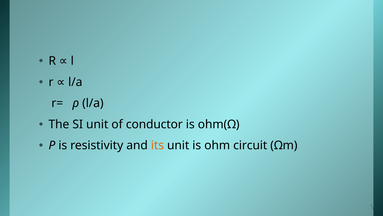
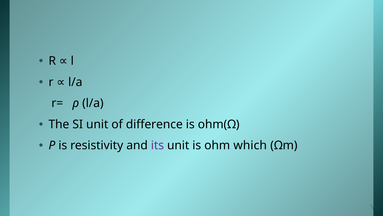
conductor: conductor -> difference
its colour: orange -> purple
circuit: circuit -> which
